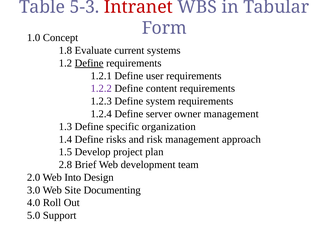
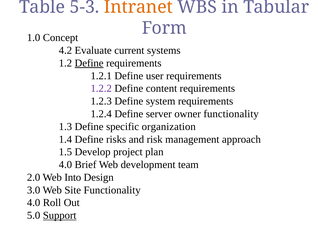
Intranet colour: red -> orange
1.8: 1.8 -> 4.2
owner management: management -> functionality
2.8 at (65, 165): 2.8 -> 4.0
Site Documenting: Documenting -> Functionality
Support underline: none -> present
